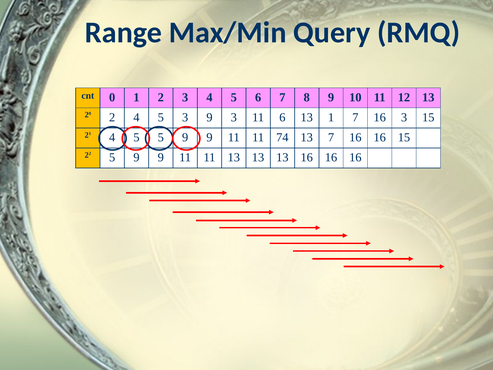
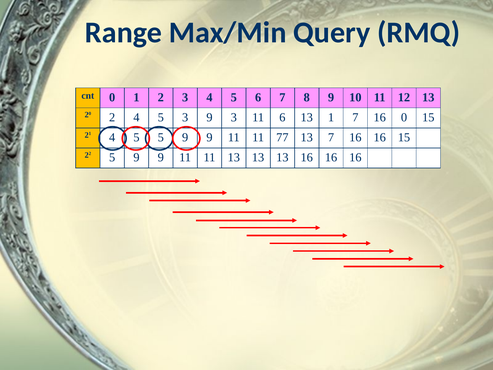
16 3: 3 -> 0
74: 74 -> 77
